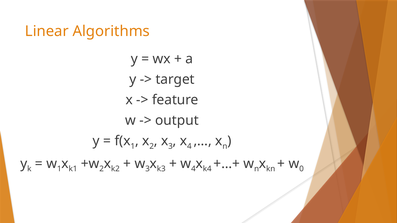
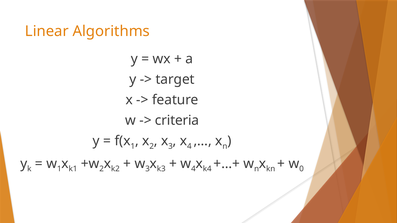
output: output -> criteria
